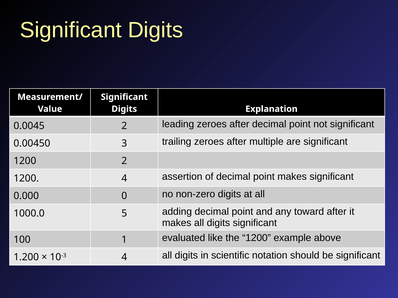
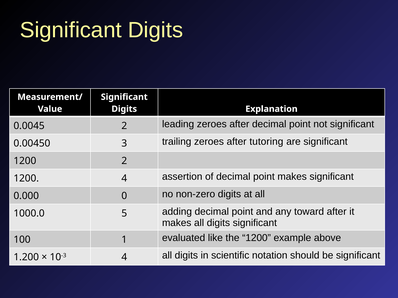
multiple: multiple -> tutoring
